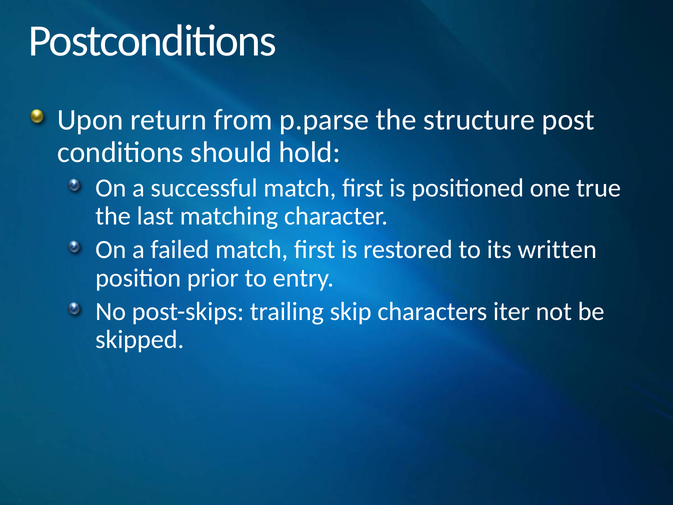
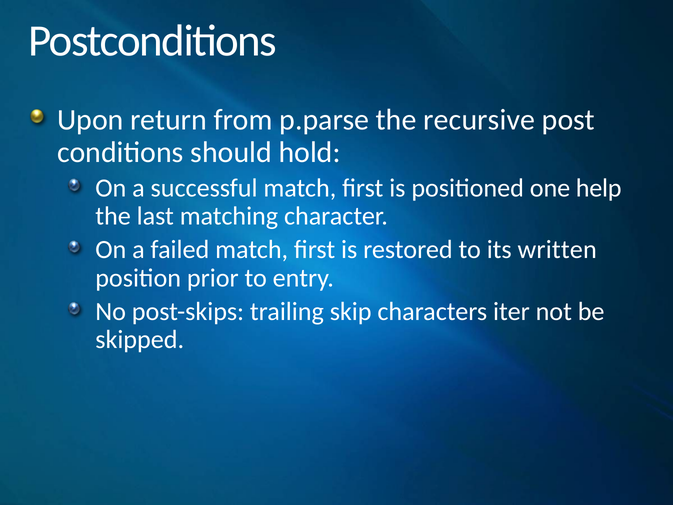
structure: structure -> recursive
true: true -> help
